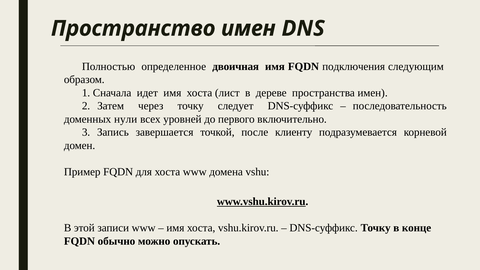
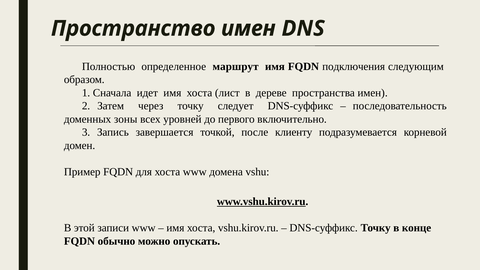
двоичная: двоичная -> маршрут
нули: нули -> зоны
